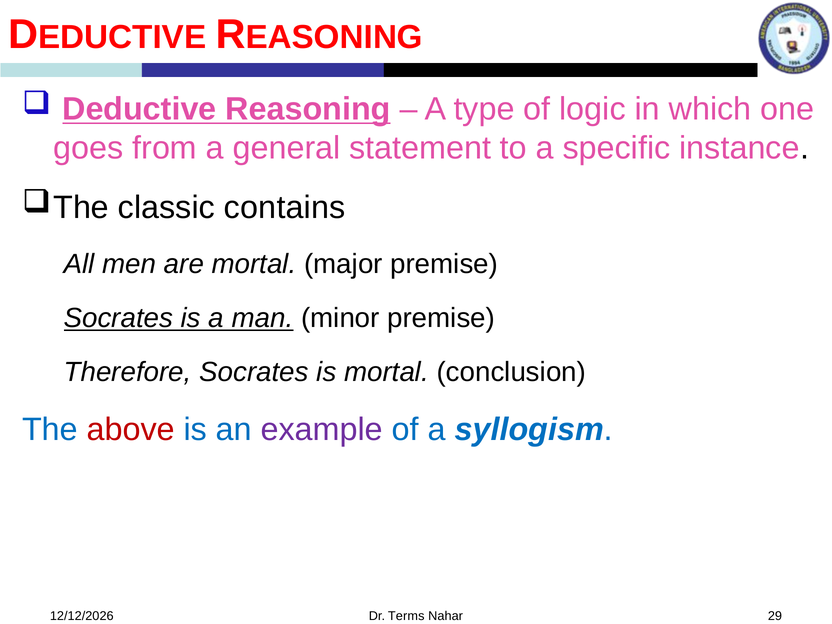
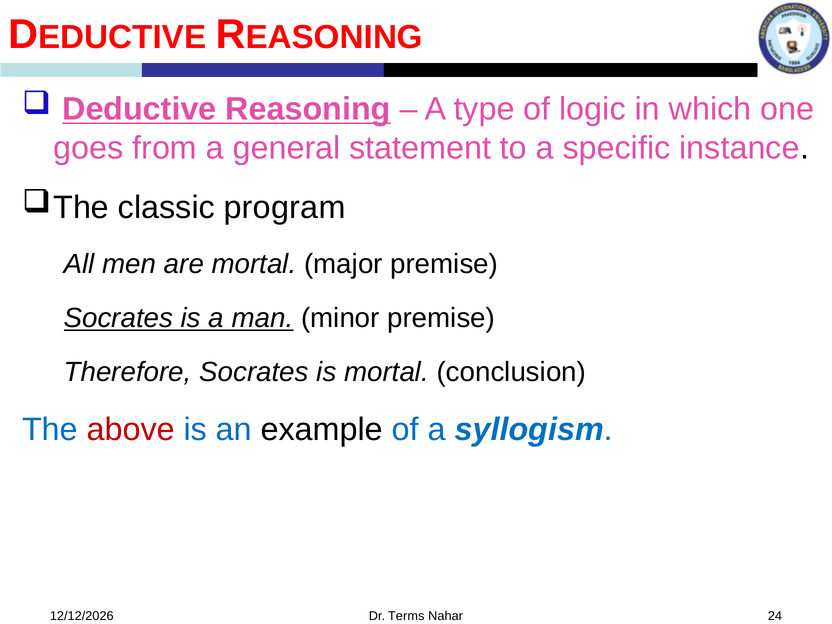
contains: contains -> program
example colour: purple -> black
29: 29 -> 24
